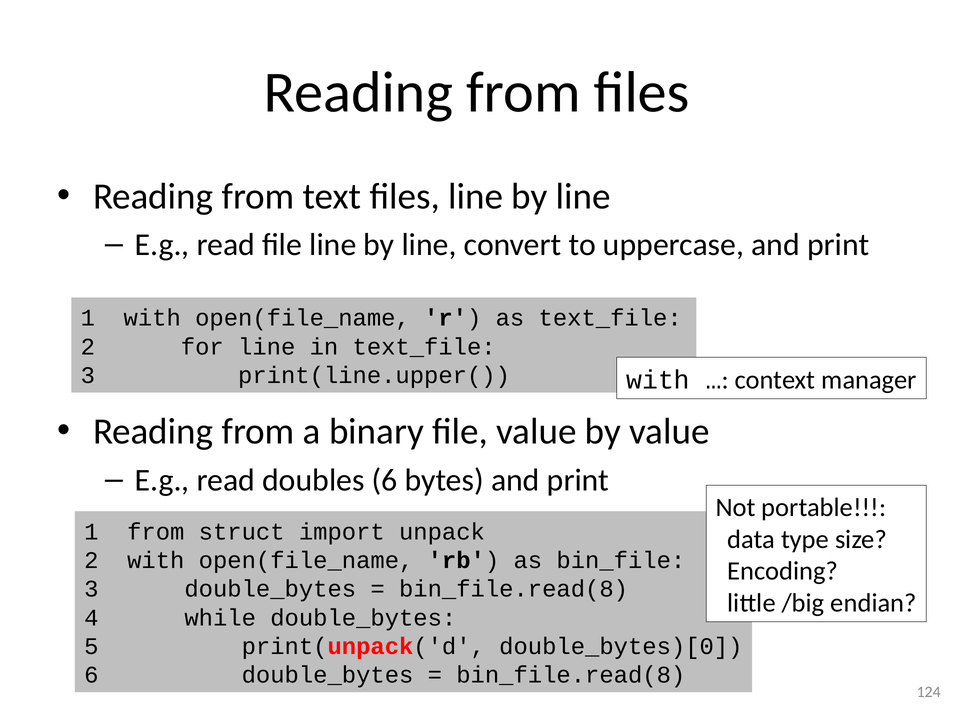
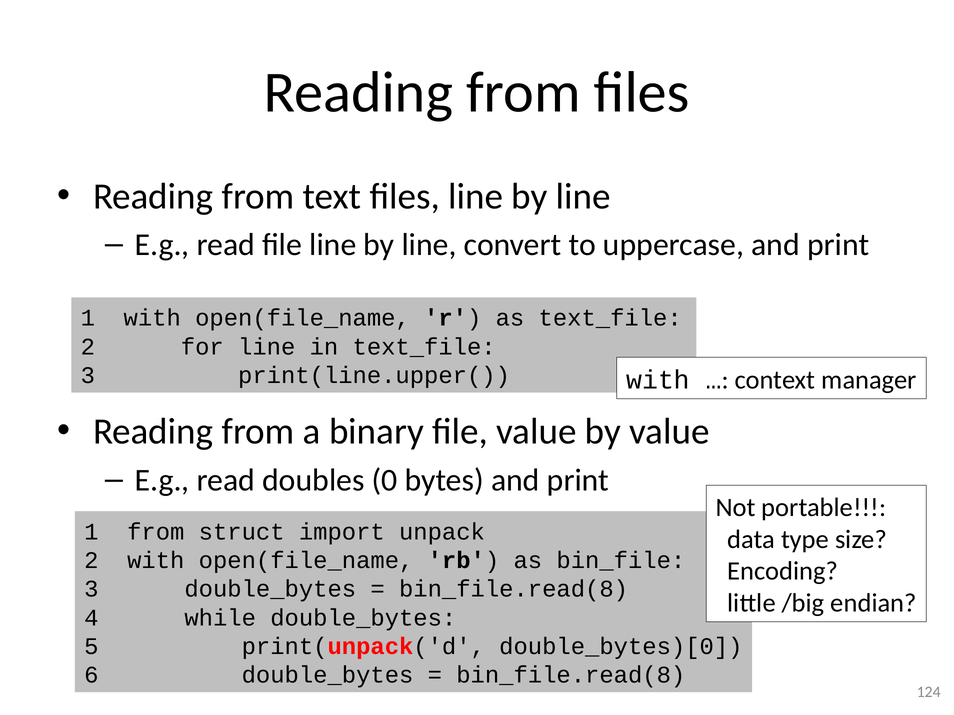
doubles 6: 6 -> 0
